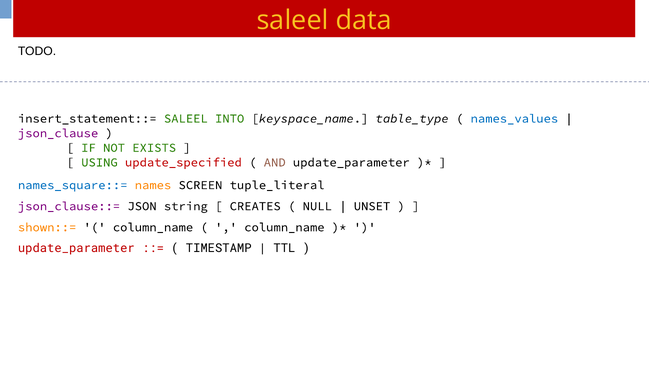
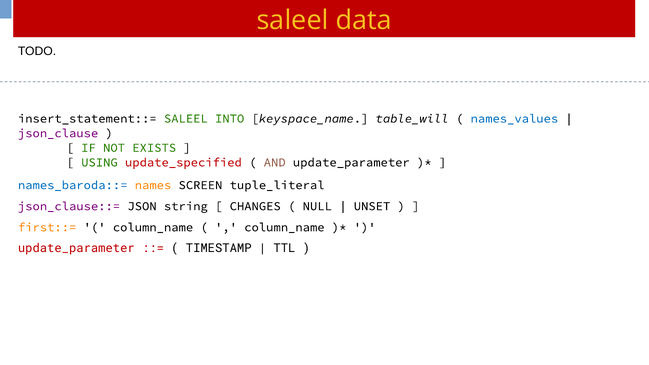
table_type: table_type -> table_will
names_square::=: names_square::= -> names_baroda::=
CREATES: CREATES -> CHANGES
shown::=: shown::= -> first::=
